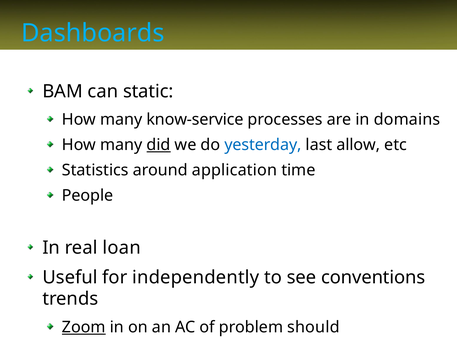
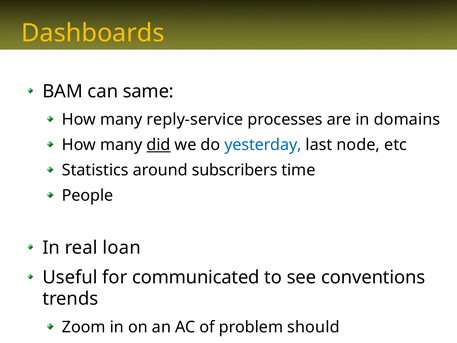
Dashboards colour: light blue -> yellow
static: static -> same
know-service: know-service -> reply-service
allow: allow -> node
application: application -> subscribers
independently: independently -> communicated
Zoom underline: present -> none
